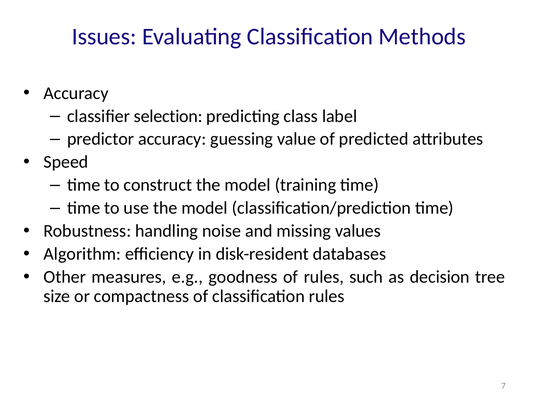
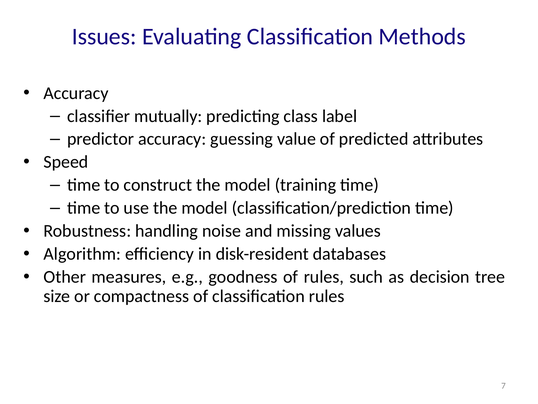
selection: selection -> mutually
